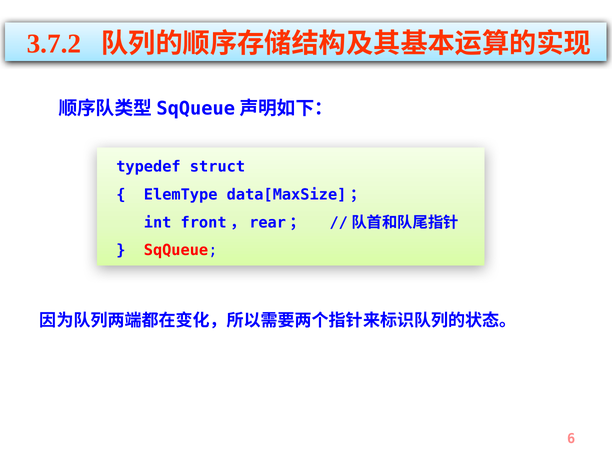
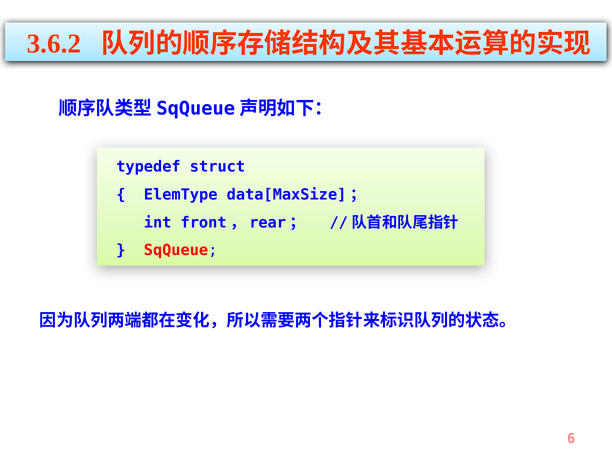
3.7.2: 3.7.2 -> 3.6.2
